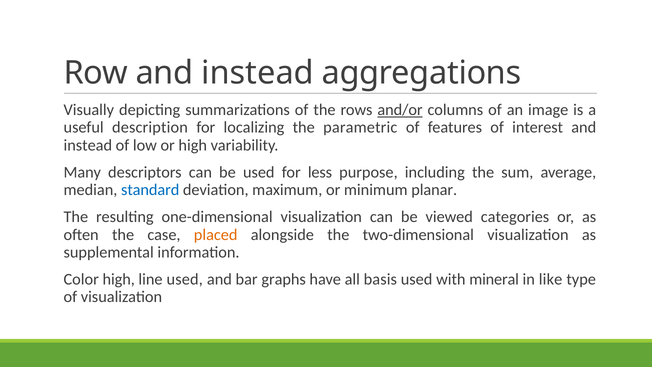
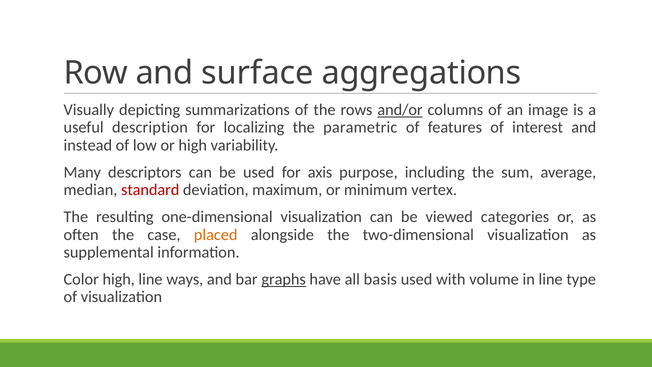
Row and instead: instead -> surface
less: less -> axis
standard colour: blue -> red
planar: planar -> vertex
line used: used -> ways
graphs underline: none -> present
mineral: mineral -> volume
in like: like -> line
